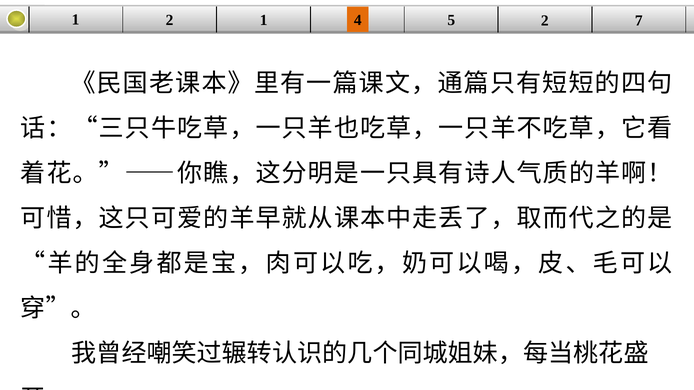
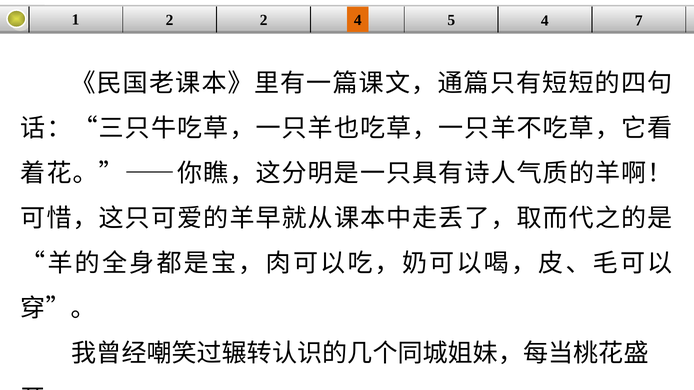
2 1: 1 -> 2
5 2: 2 -> 4
